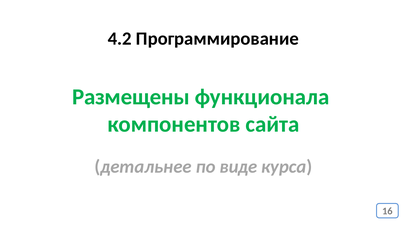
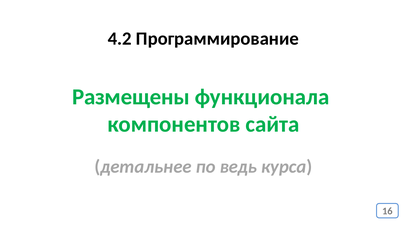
виде: виде -> ведь
